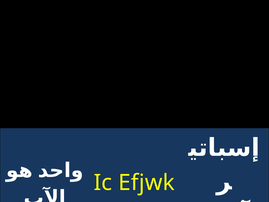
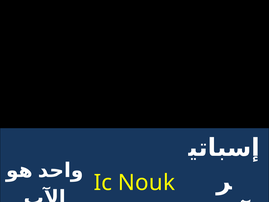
Efjwk: Efjwk -> Nouk
